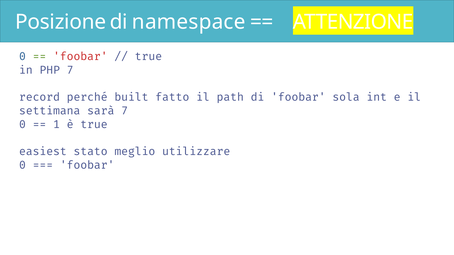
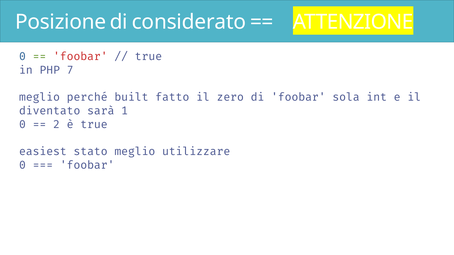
namespace: namespace -> considerato
record at (39, 97): record -> meglio
path: path -> zero
settimana: settimana -> diventato
sarà 7: 7 -> 1
1: 1 -> 2
